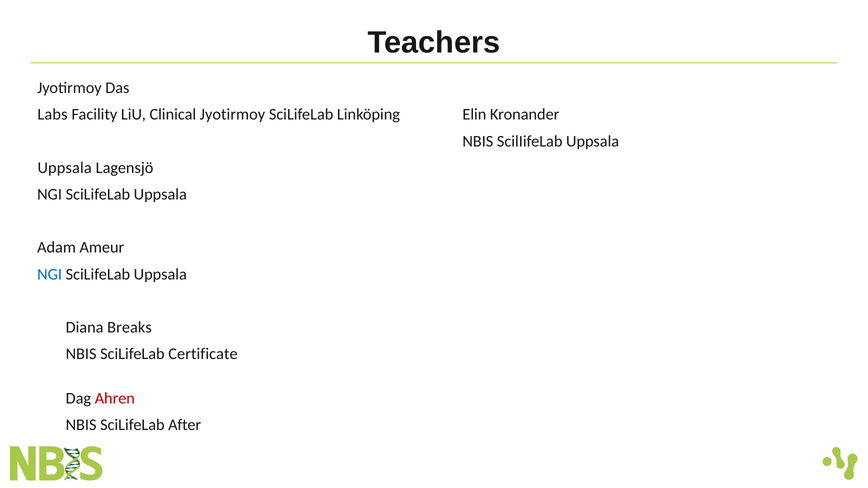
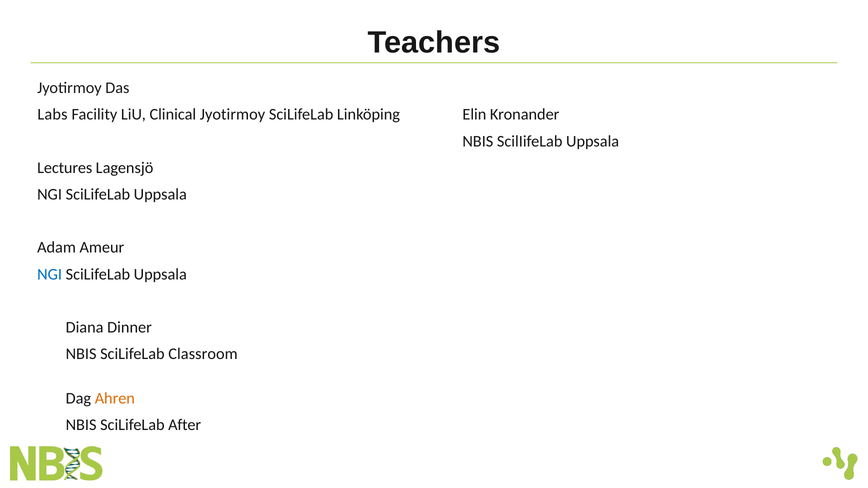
Uppsala at (65, 168): Uppsala -> Lectures
Breaks: Breaks -> Dinner
Certificate: Certificate -> Classroom
Ahren colour: red -> orange
